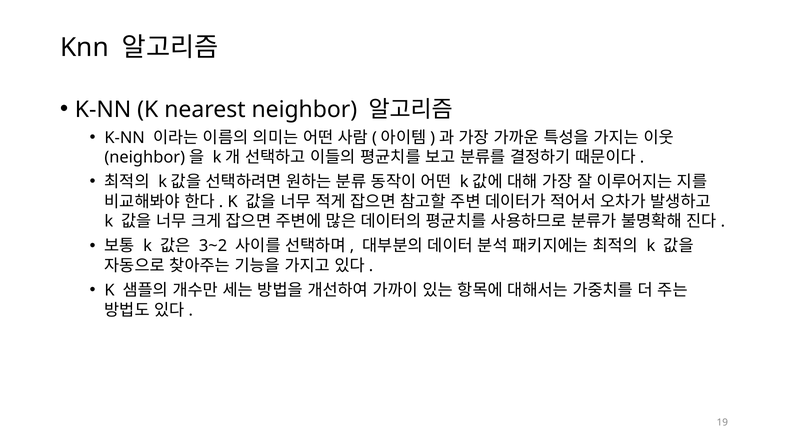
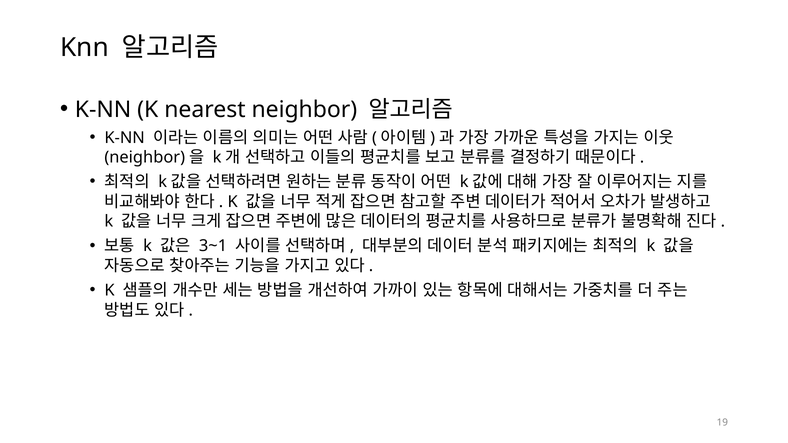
3~2: 3~2 -> 3~1
